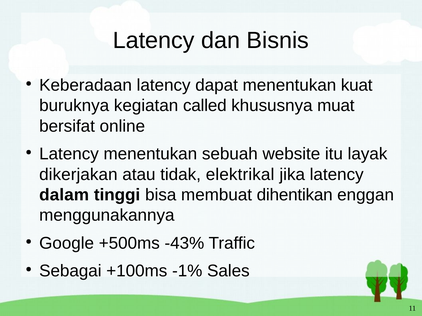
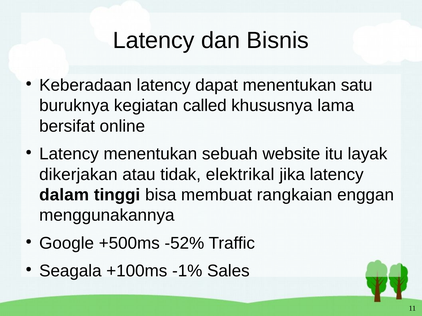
kuat: kuat -> satu
muat: muat -> lama
dihentikan: dihentikan -> rangkaian
-43%: -43% -> -52%
Sebagai: Sebagai -> Seagala
